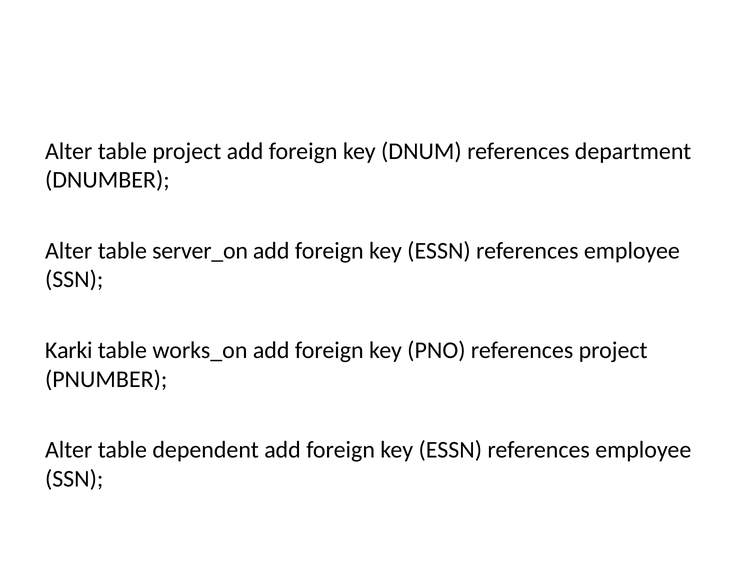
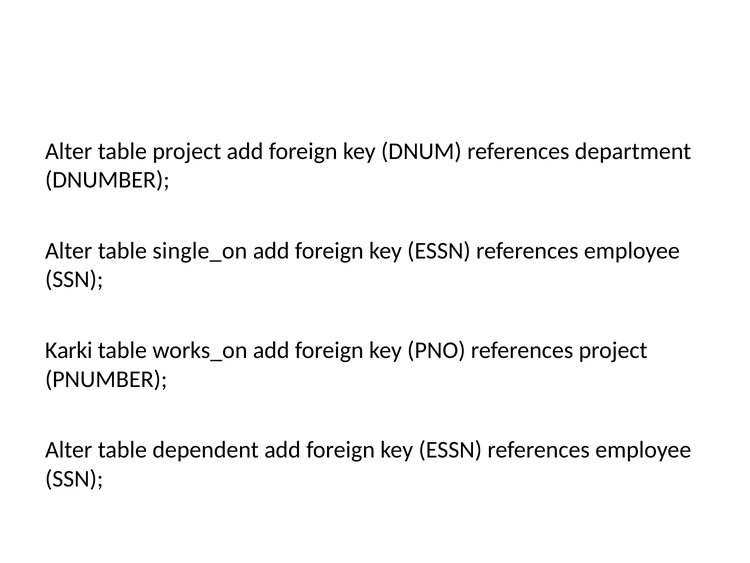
server_on: server_on -> single_on
